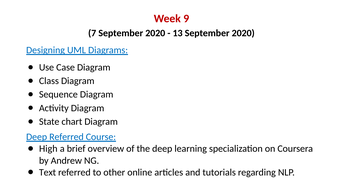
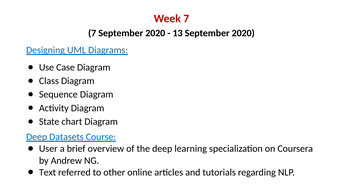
Week 9: 9 -> 7
Deep Referred: Referred -> Datasets
High: High -> User
